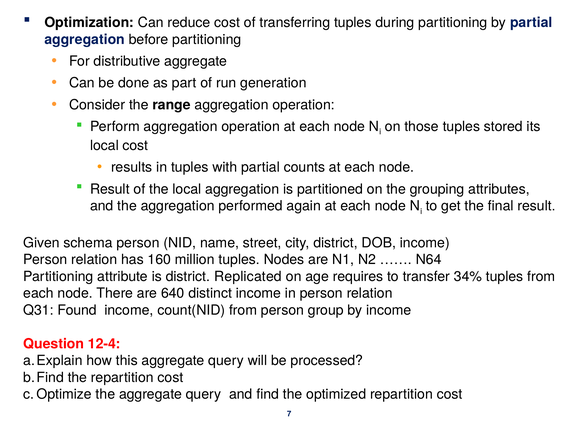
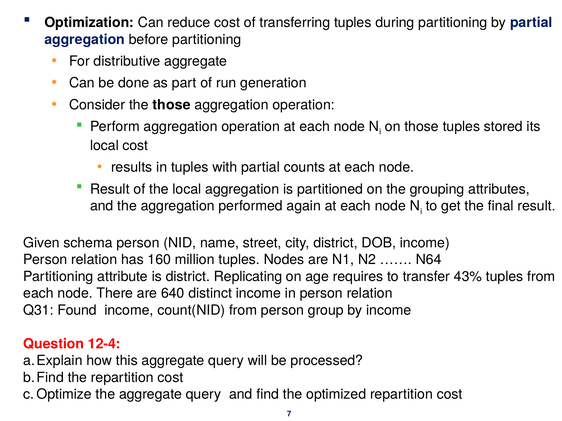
the range: range -> those
Replicated: Replicated -> Replicating
34%: 34% -> 43%
